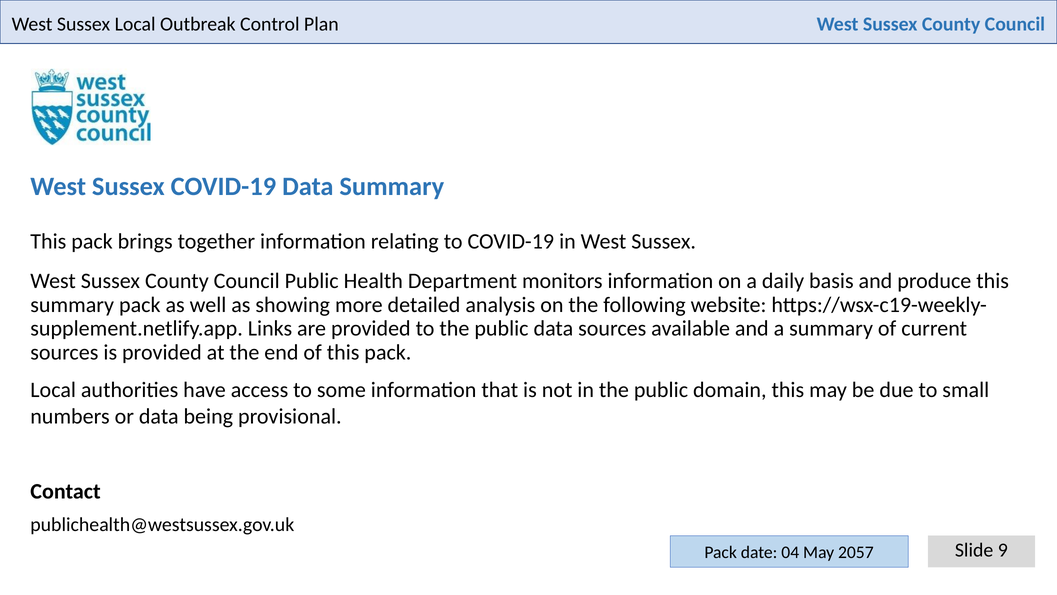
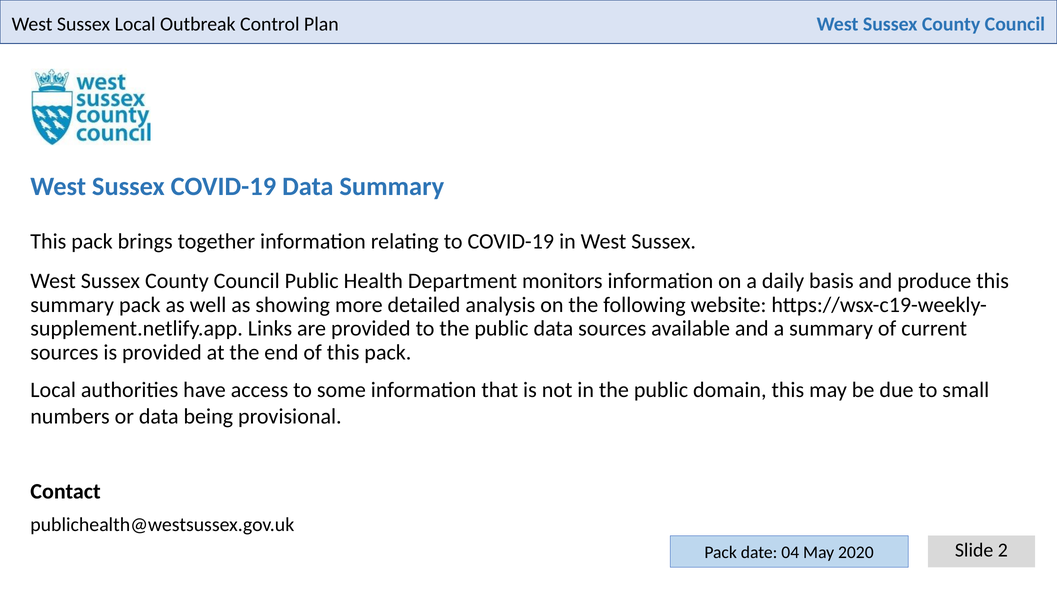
9: 9 -> 2
2057: 2057 -> 2020
